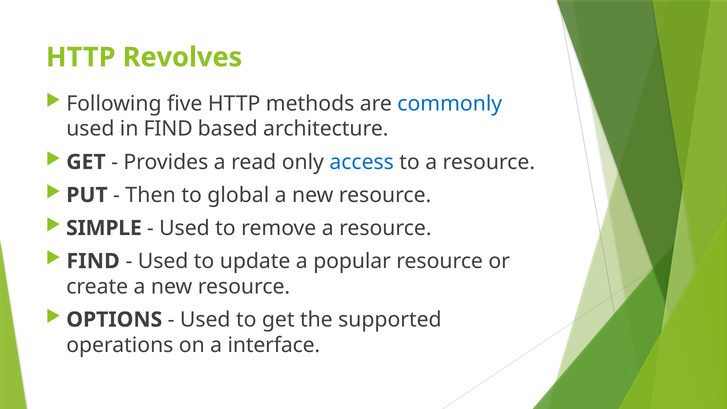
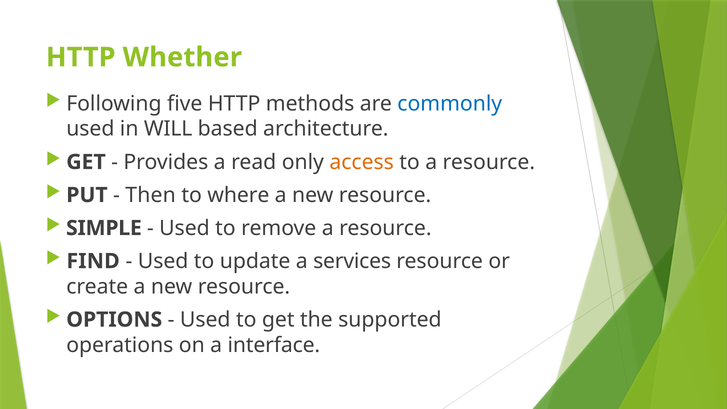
Revolves: Revolves -> Whether
in FIND: FIND -> WILL
access colour: blue -> orange
global: global -> where
popular: popular -> services
